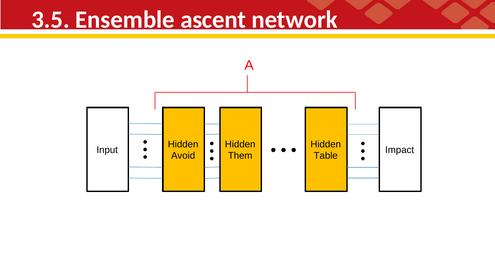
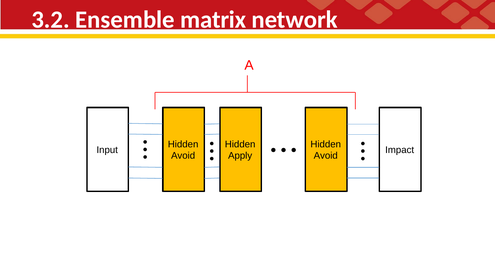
3.5: 3.5 -> 3.2
ascent: ascent -> matrix
Them: Them -> Apply
Table at (326, 156): Table -> Avoid
